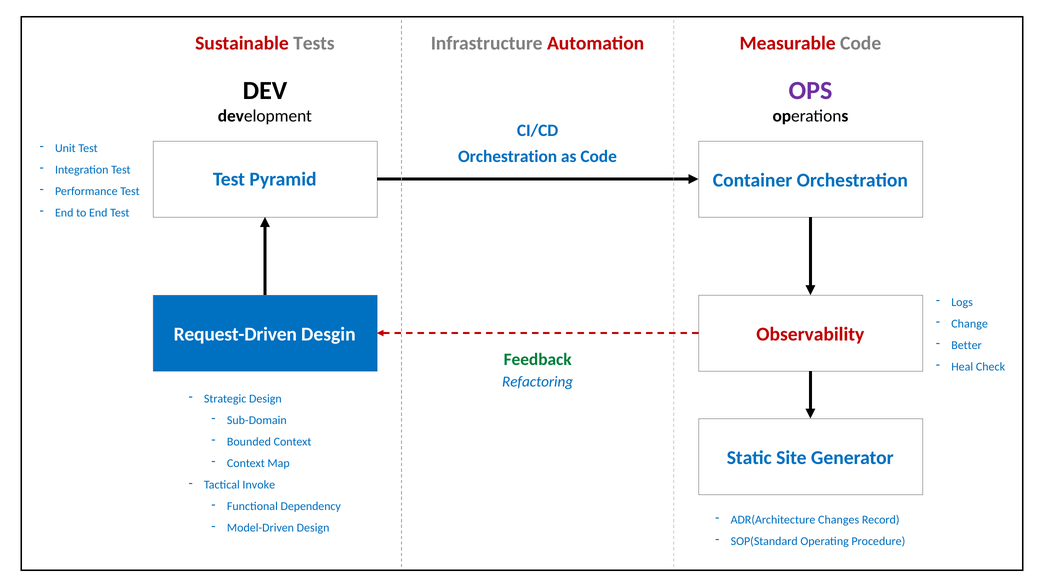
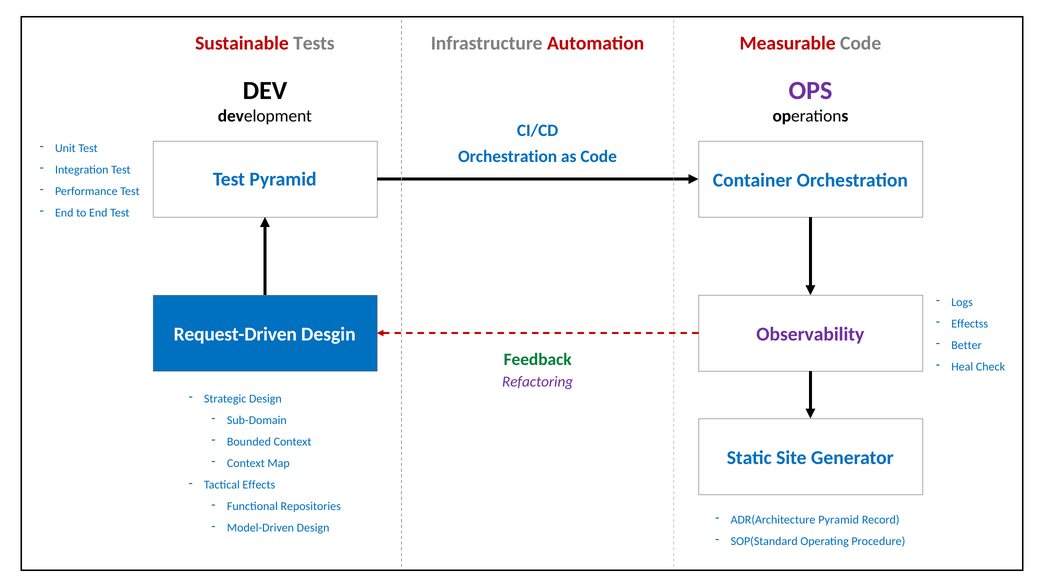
Change: Change -> Effectss
Observability colour: red -> purple
Refactoring colour: blue -> purple
Invoke: Invoke -> Effects
Dependency: Dependency -> Repositories
ADR(Architecture Changes: Changes -> Pyramid
